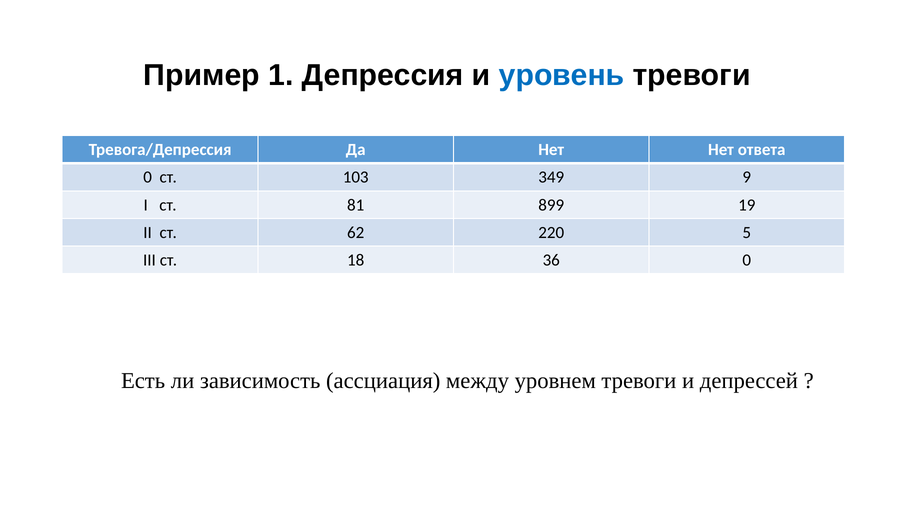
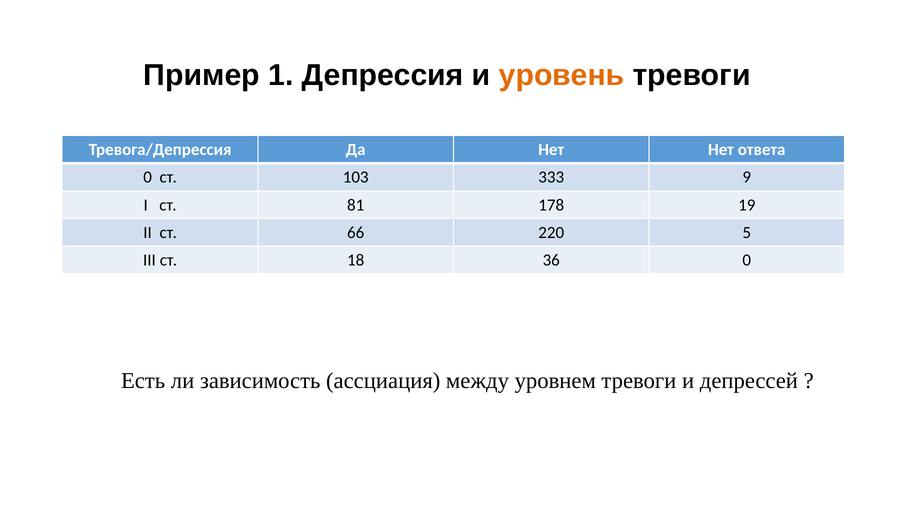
уровень colour: blue -> orange
349: 349 -> 333
899: 899 -> 178
62: 62 -> 66
